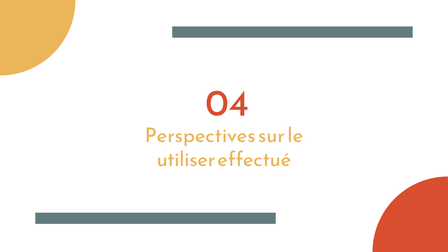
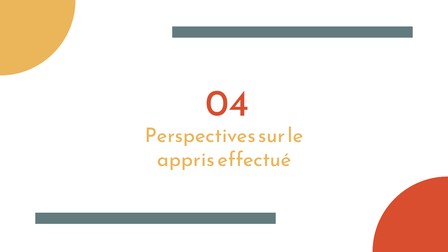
utiliser: utiliser -> appris
